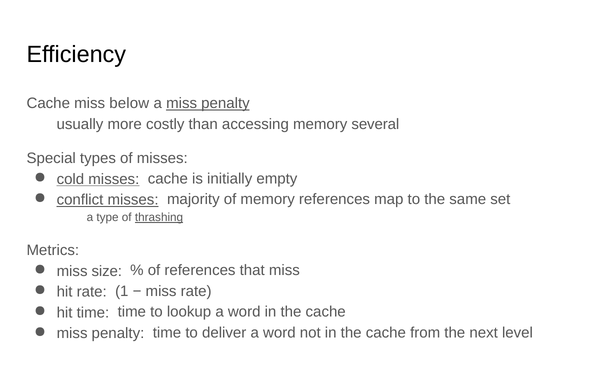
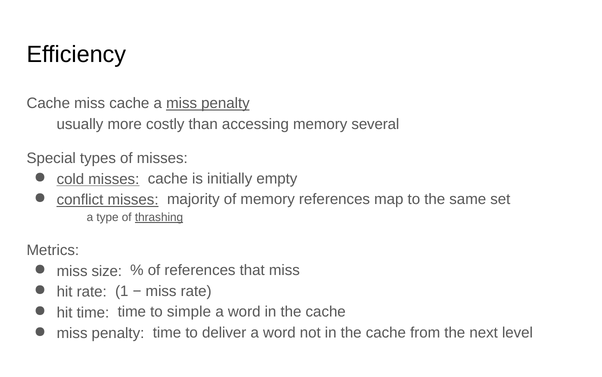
miss below: below -> cache
lookup: lookup -> simple
